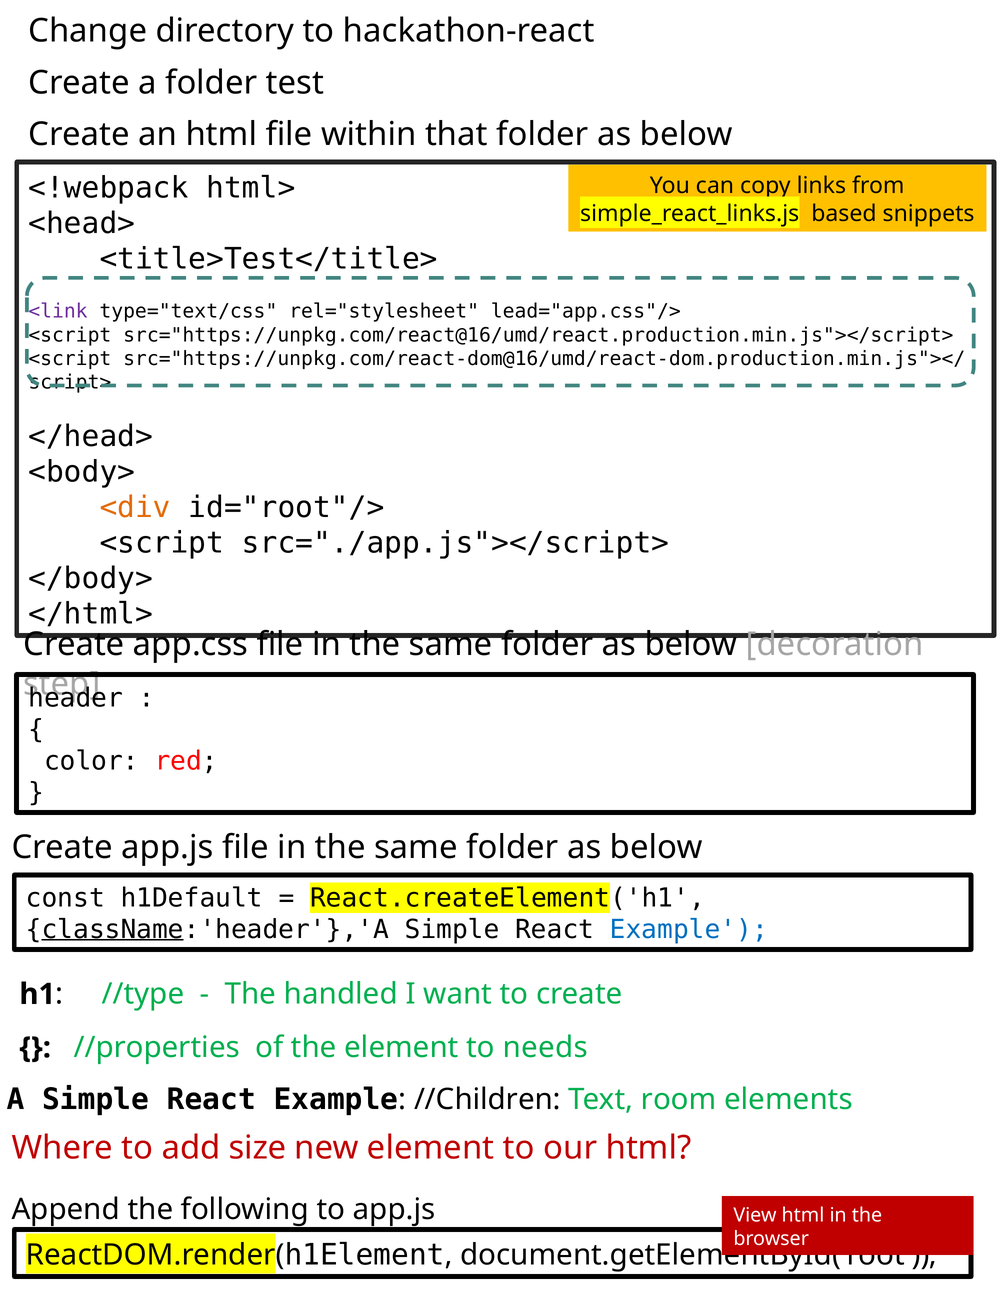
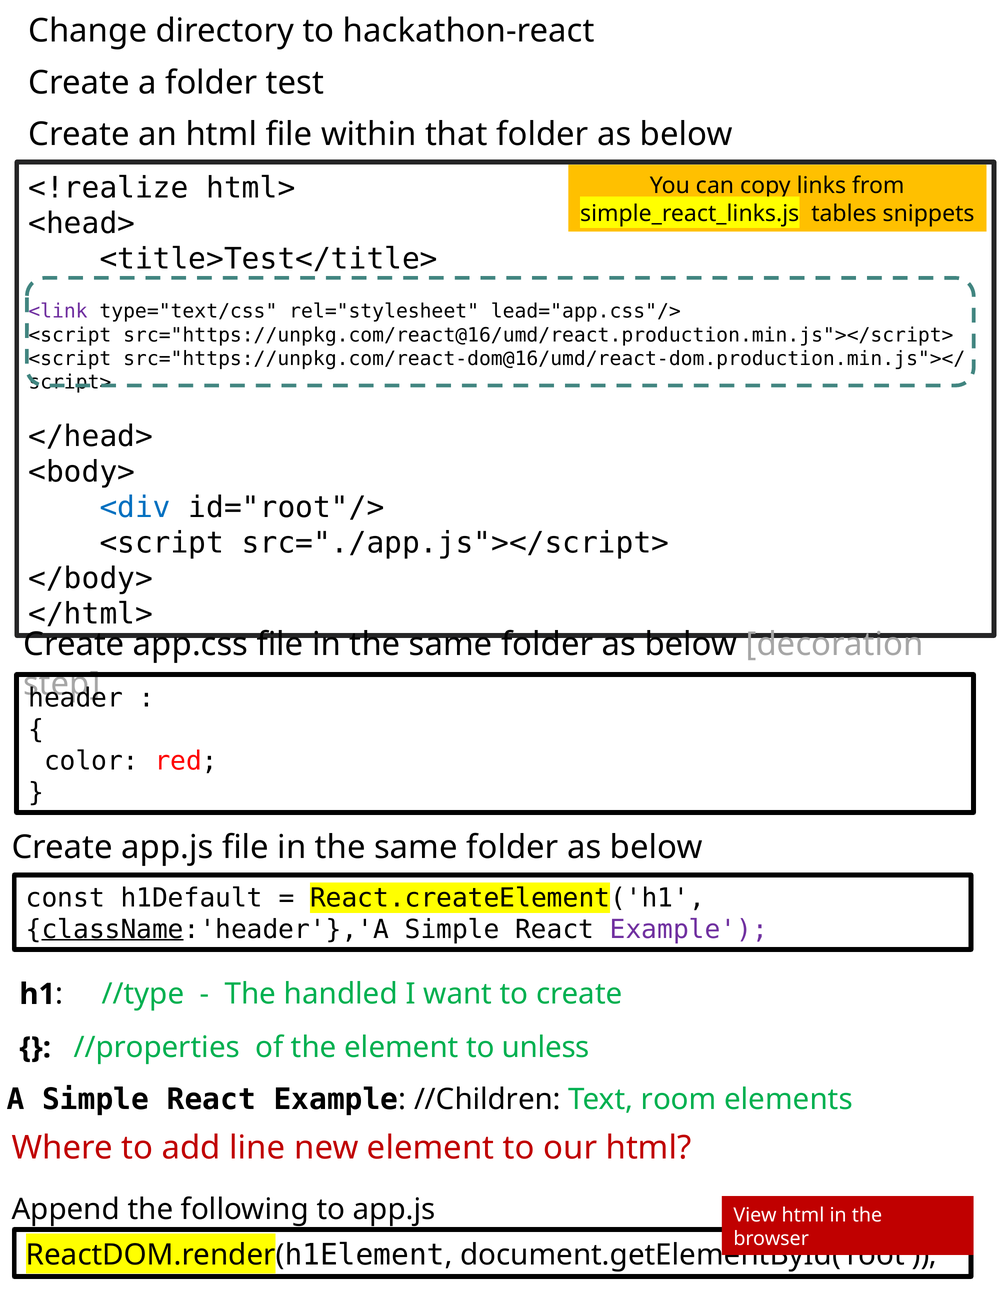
<!webpack: <!webpack -> <!realize
based: based -> tables
<div colour: orange -> blue
Example at (689, 930) colour: blue -> purple
needs: needs -> unless
size: size -> line
